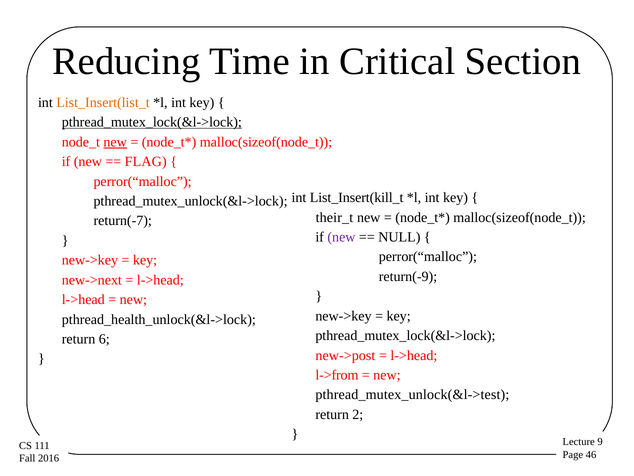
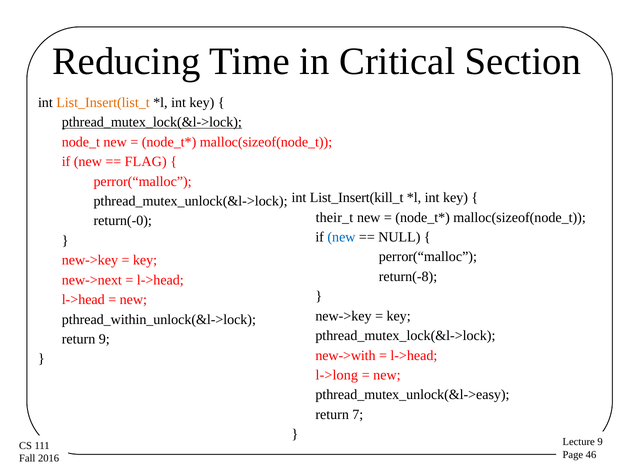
new at (115, 142) underline: present -> none
return(-7: return(-7 -> return(-0
new at (341, 237) colour: purple -> blue
return(-9: return(-9 -> return(-8
pthread_health_unlock(&l->lock: pthread_health_unlock(&l->lock -> pthread_within_unlock(&l->lock
return 6: 6 -> 9
new->post: new->post -> new->with
l->from: l->from -> l->long
pthread_mutex_unlock(&l->test: pthread_mutex_unlock(&l->test -> pthread_mutex_unlock(&l->easy
2: 2 -> 7
